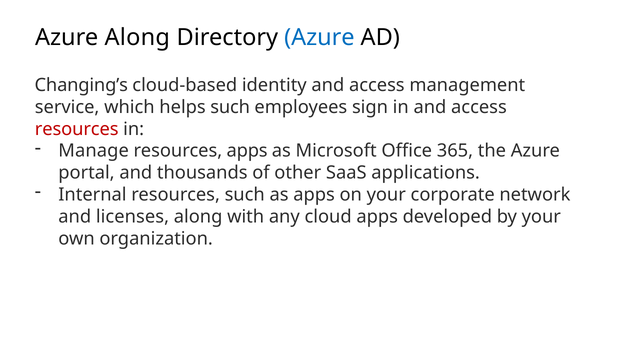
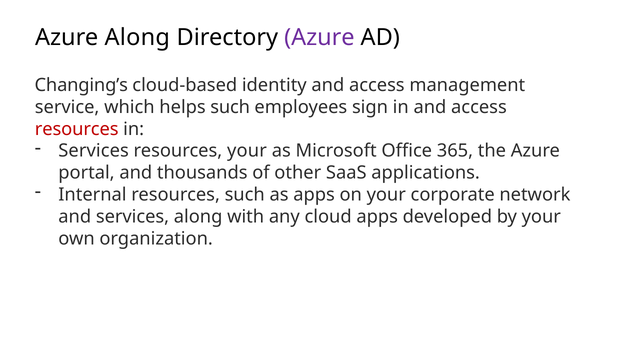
Azure at (319, 38) colour: blue -> purple
Manage at (94, 151): Manage -> Services
resources apps: apps -> your
and licenses: licenses -> services
